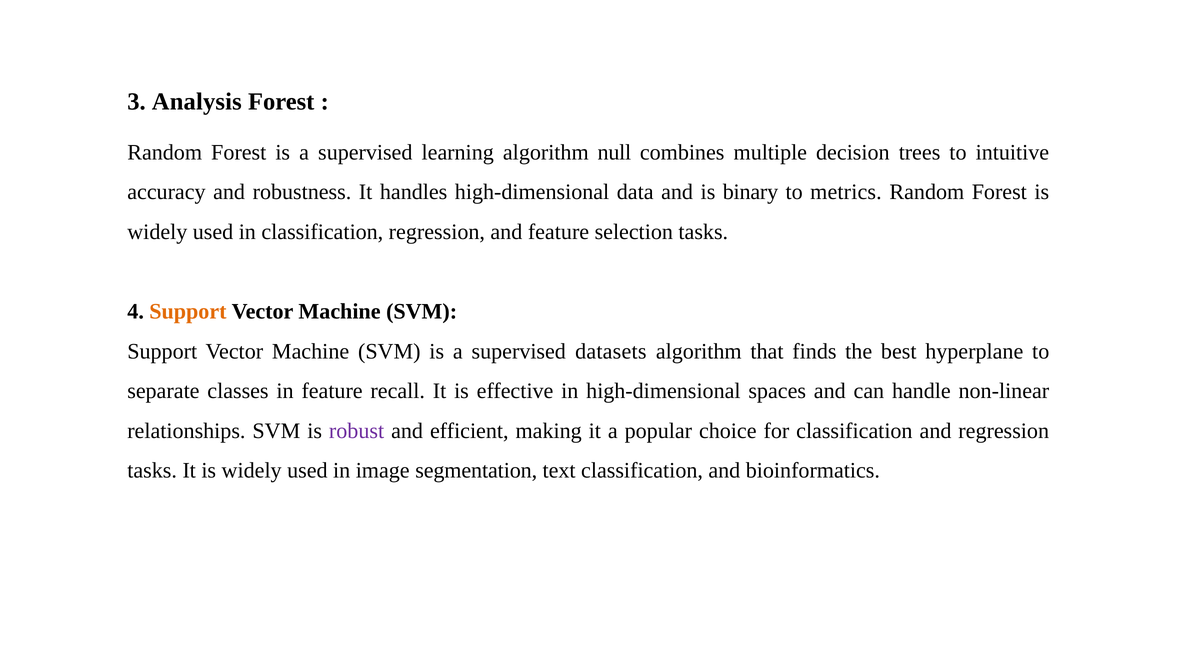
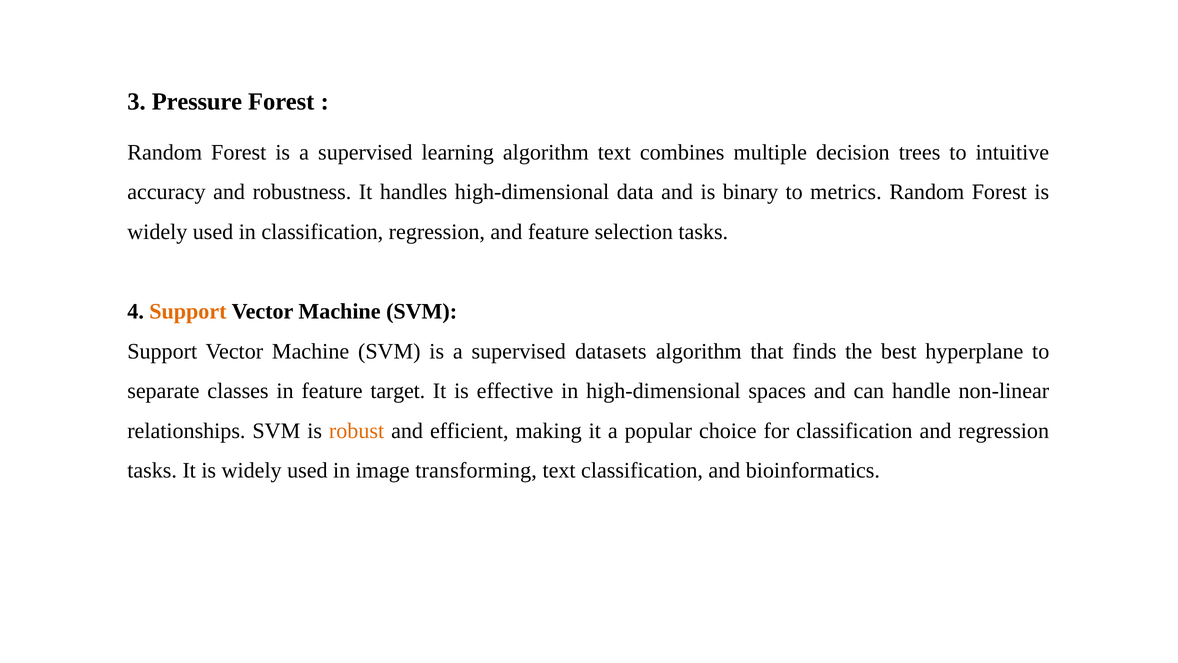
Analysis: Analysis -> Pressure
algorithm null: null -> text
recall: recall -> target
robust colour: purple -> orange
segmentation: segmentation -> transforming
